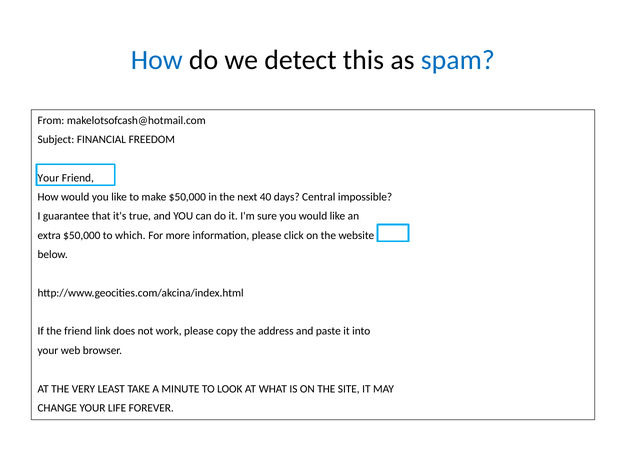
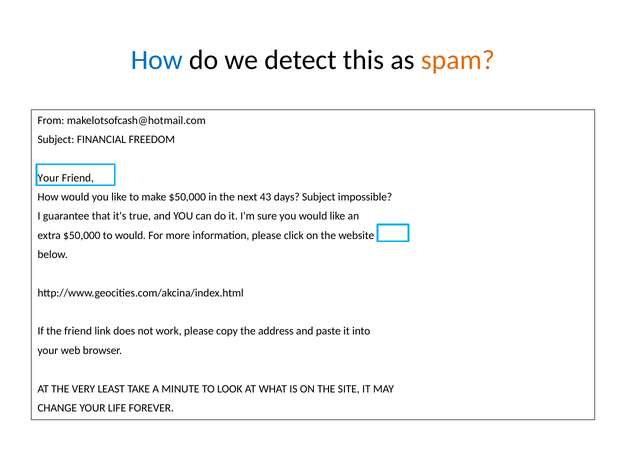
spam colour: blue -> orange
40: 40 -> 43
days Central: Central -> Subject
to which: which -> would
